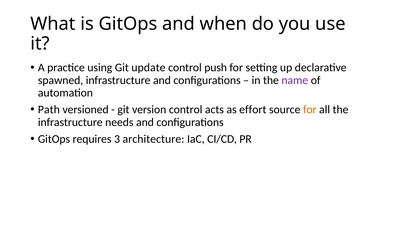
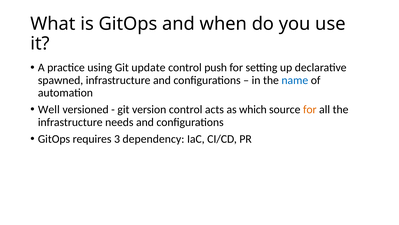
name colour: purple -> blue
Path: Path -> Well
effort: effort -> which
architecture: architecture -> dependency
